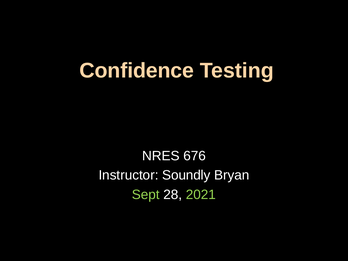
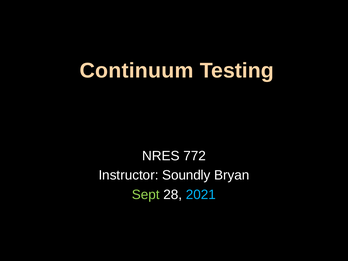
Confidence: Confidence -> Continuum
676: 676 -> 772
2021 colour: light green -> light blue
